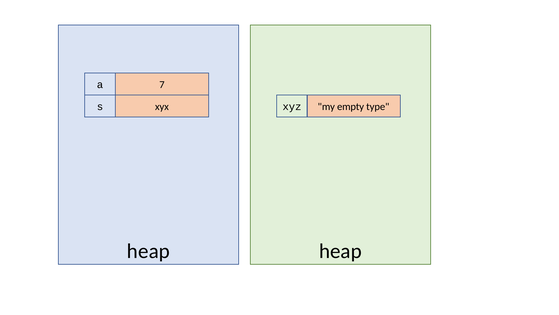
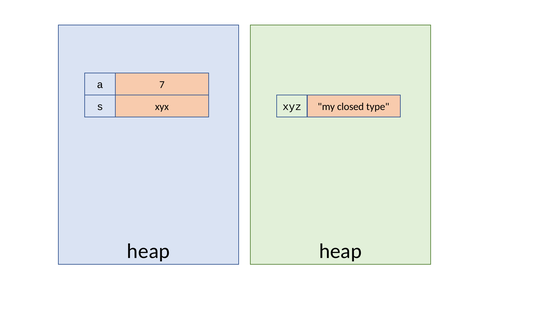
empty: empty -> closed
